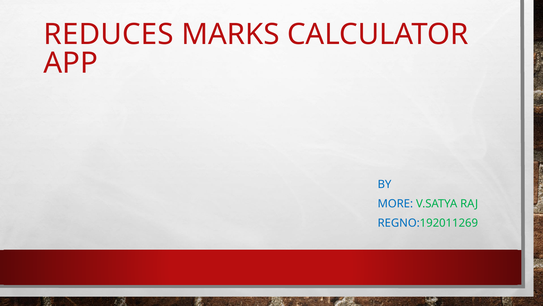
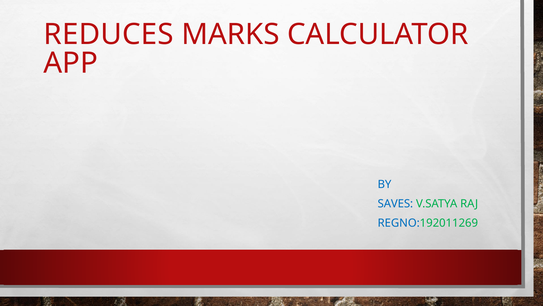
MORE: MORE -> SAVES
